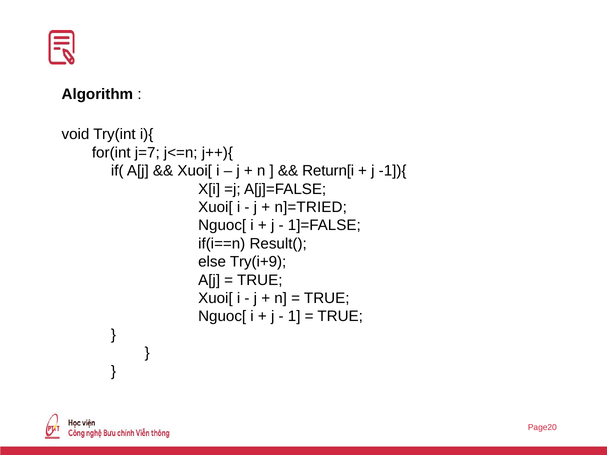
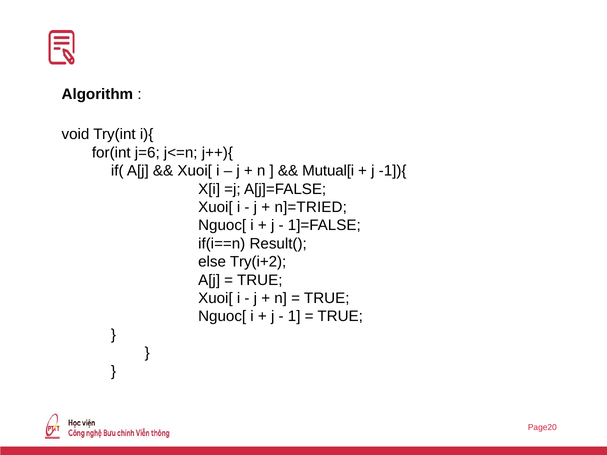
j=7: j=7 -> j=6
Return[i: Return[i -> Mutual[i
Try(i+9: Try(i+9 -> Try(i+2
